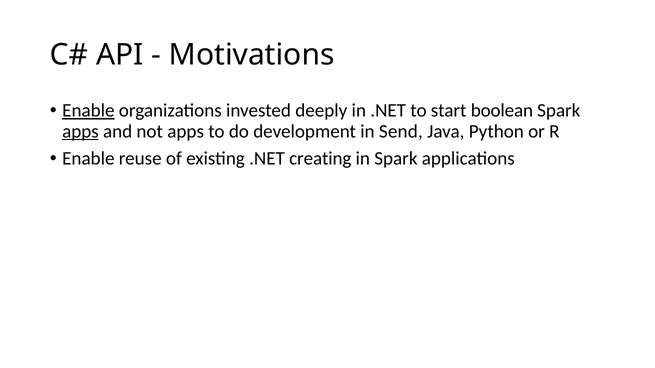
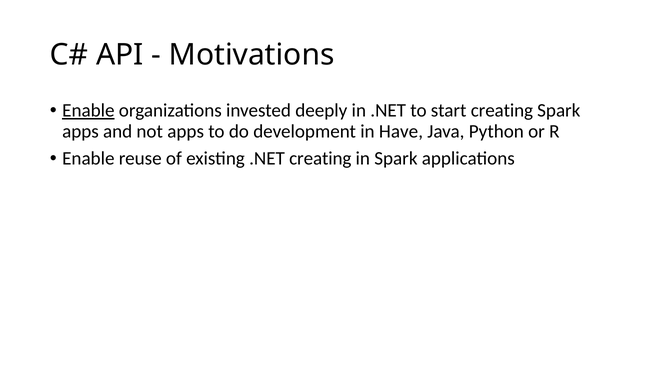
start boolean: boolean -> creating
apps at (80, 131) underline: present -> none
Send: Send -> Have
